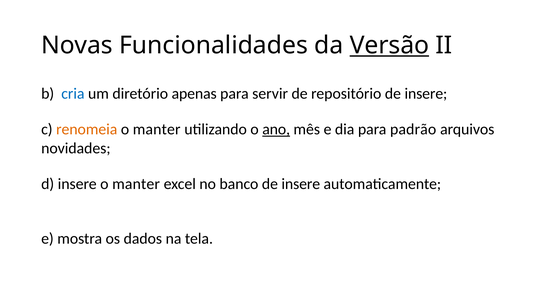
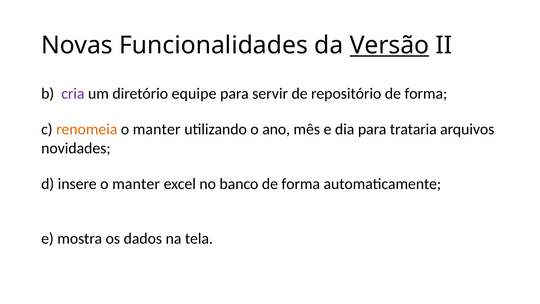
cria colour: blue -> purple
apenas: apenas -> equipe
repositório de insere: insere -> forma
ano underline: present -> none
padrão: padrão -> trataria
banco de insere: insere -> forma
